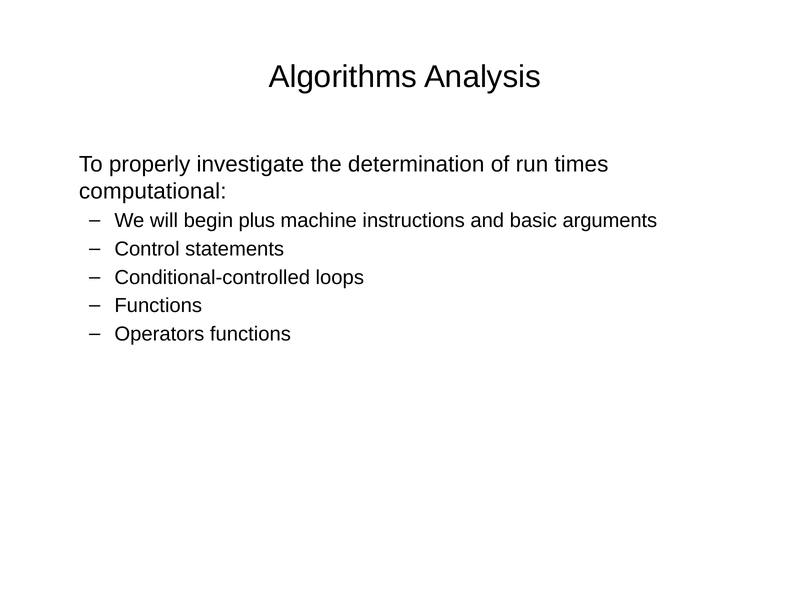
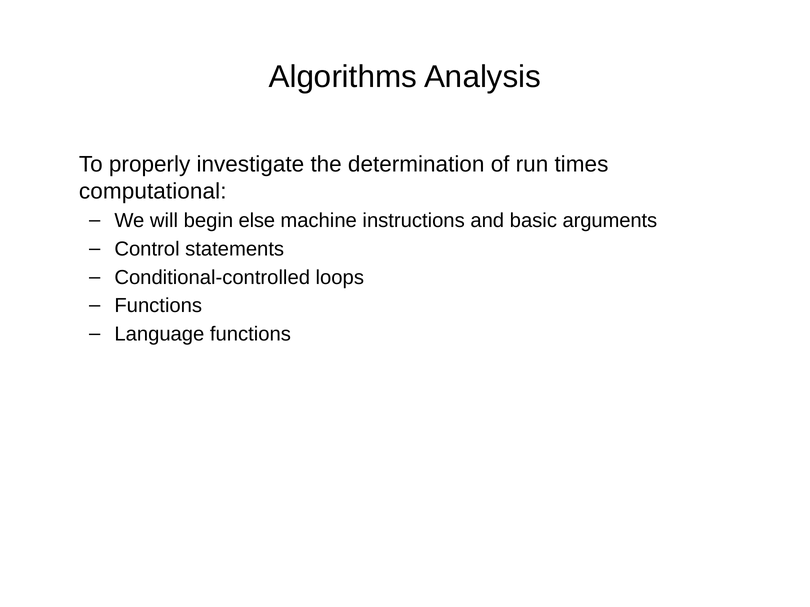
plus: plus -> else
Operators: Operators -> Language
